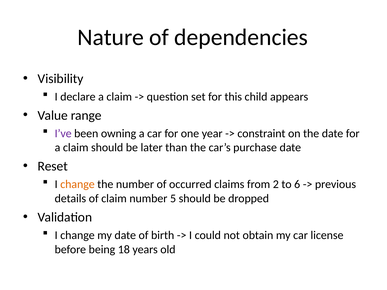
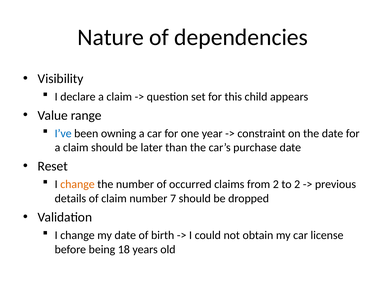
I’ve colour: purple -> blue
to 6: 6 -> 2
5: 5 -> 7
